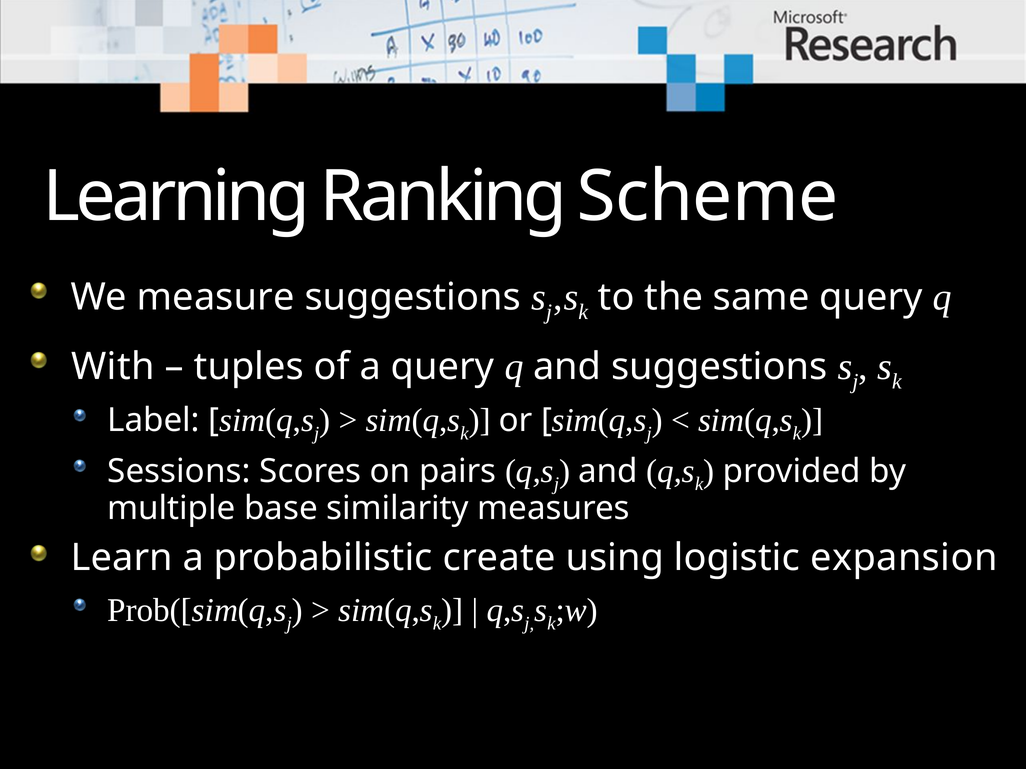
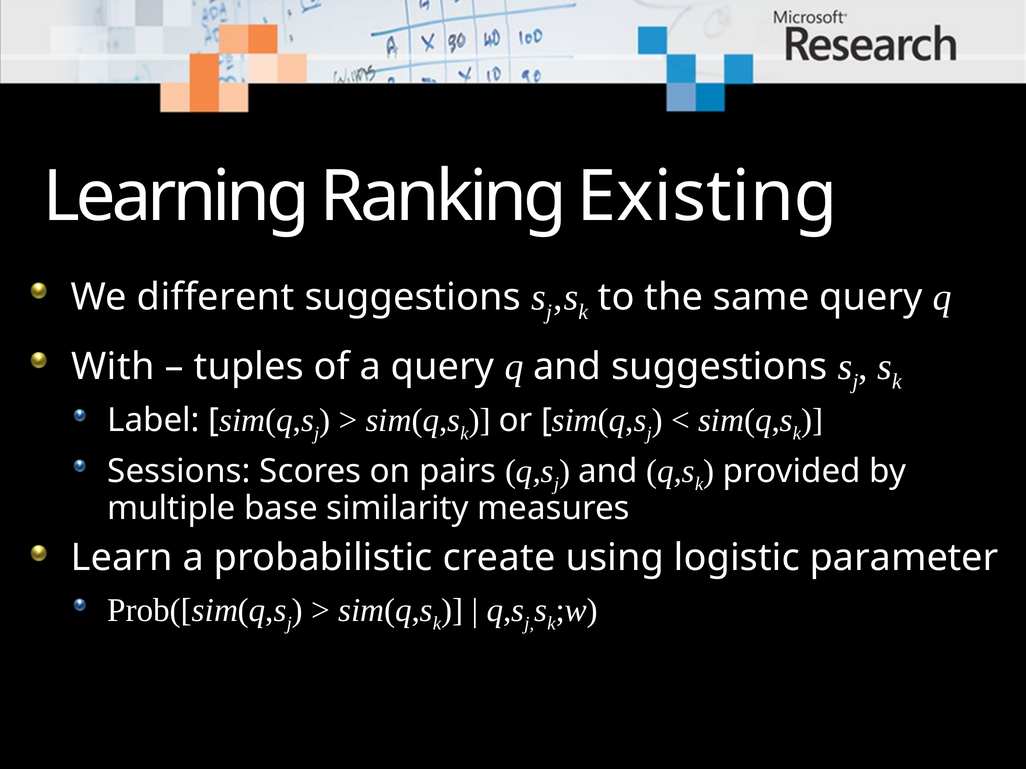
Scheme: Scheme -> Existing
measure: measure -> different
expansion: expansion -> parameter
